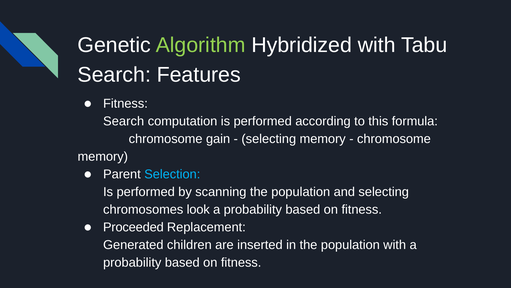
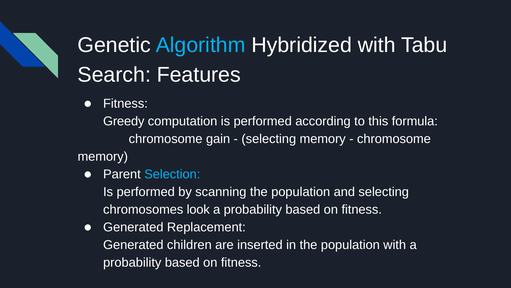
Algorithm colour: light green -> light blue
Search at (124, 121): Search -> Greedy
Proceeded at (133, 227): Proceeded -> Generated
